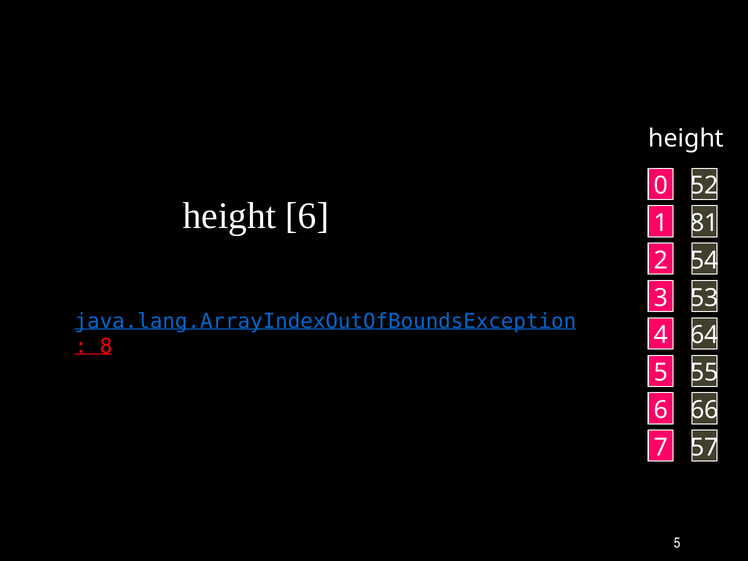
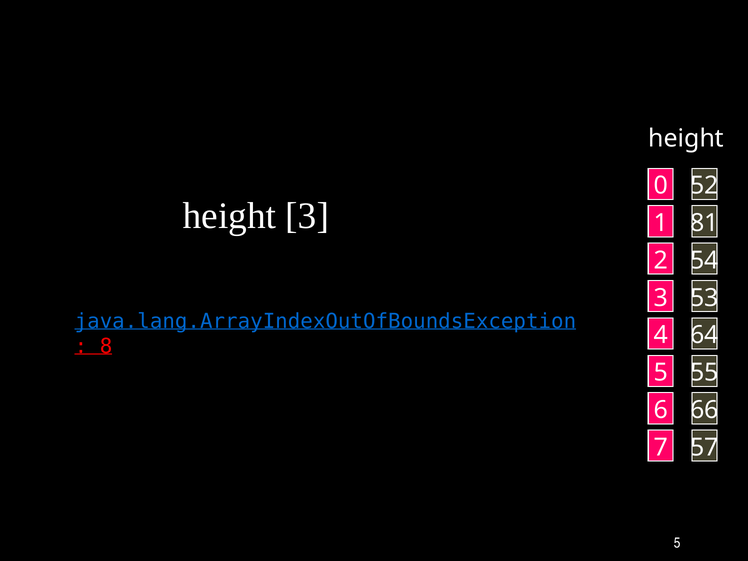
height 6: 6 -> 3
